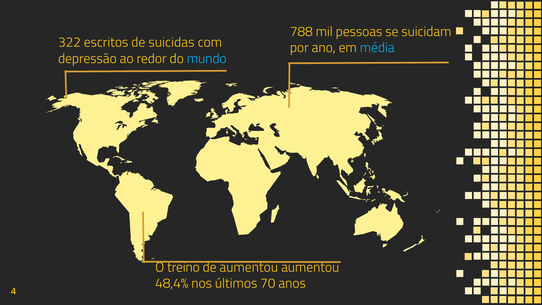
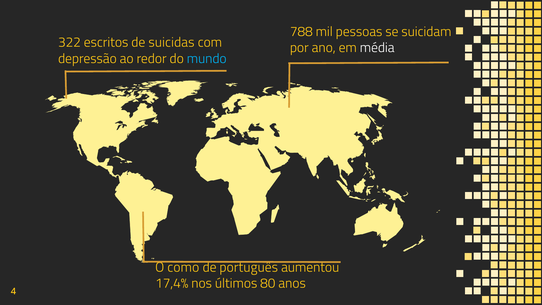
média colour: light blue -> white
treino: treino -> como
de aumentou: aumentou -> português
48,4%: 48,4% -> 17,4%
70: 70 -> 80
